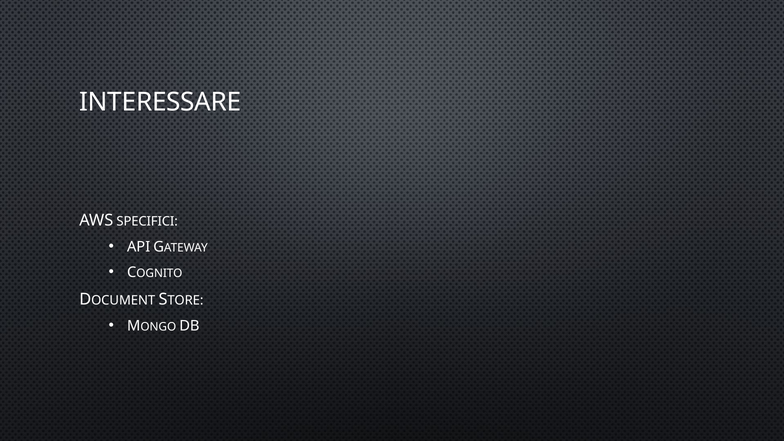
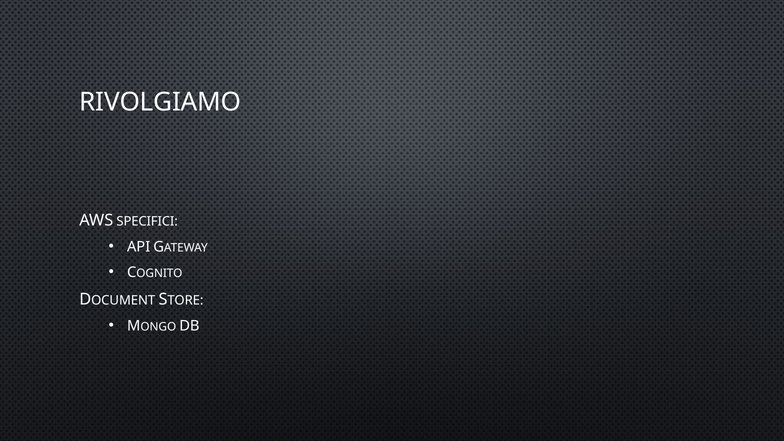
INTERESSARE: INTERESSARE -> RIVOLGIAMO
